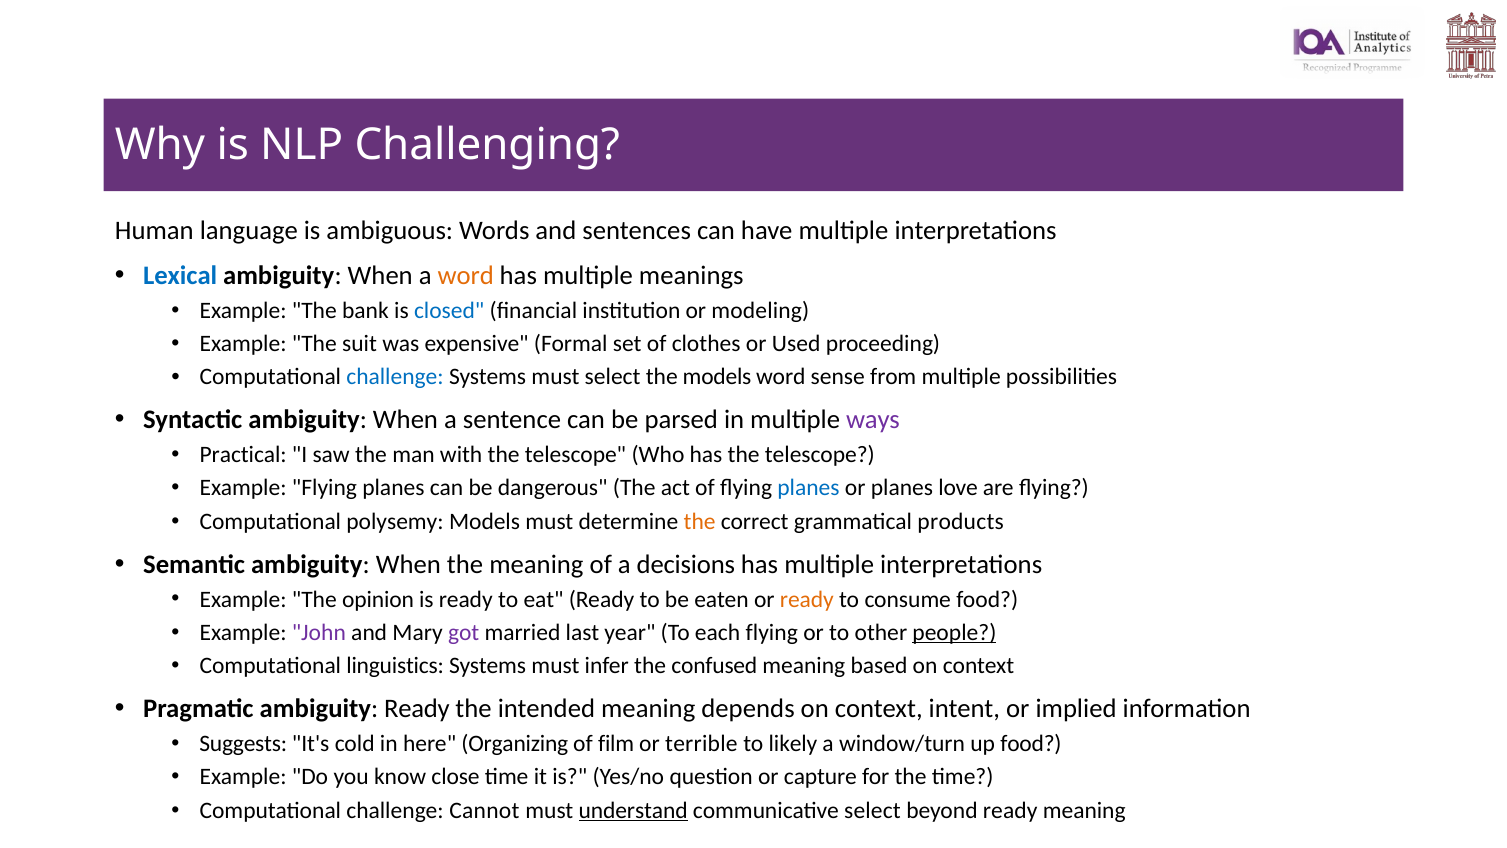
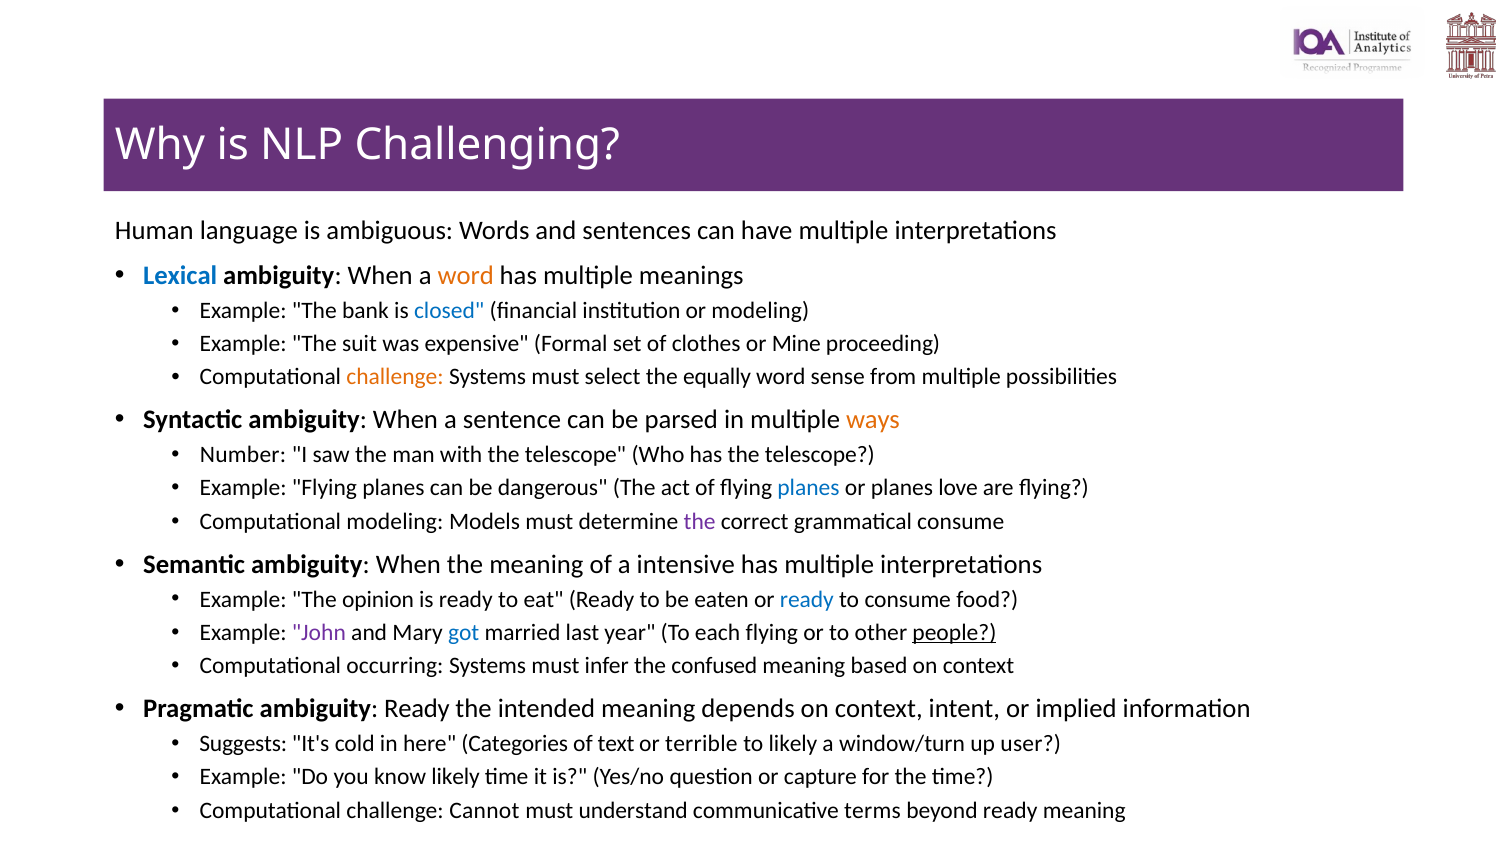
Used: Used -> Mine
challenge at (395, 377) colour: blue -> orange
the models: models -> equally
ways colour: purple -> orange
Practical: Practical -> Number
Computational polysemy: polysemy -> modeling
the at (700, 521) colour: orange -> purple
grammatical products: products -> consume
decisions: decisions -> intensive
ready at (807, 599) colour: orange -> blue
got colour: purple -> blue
linguistics: linguistics -> occurring
Organizing: Organizing -> Categories
film: film -> text
up food: food -> user
know close: close -> likely
understand underline: present -> none
communicative select: select -> terms
